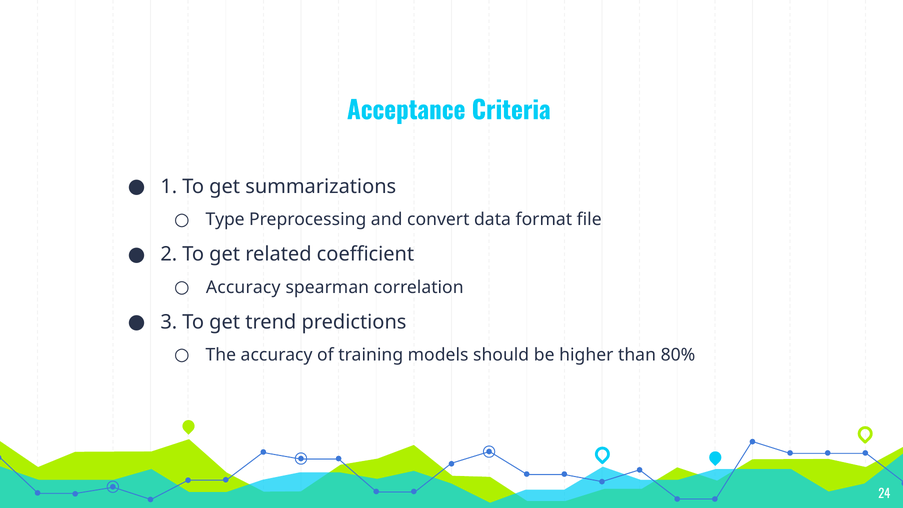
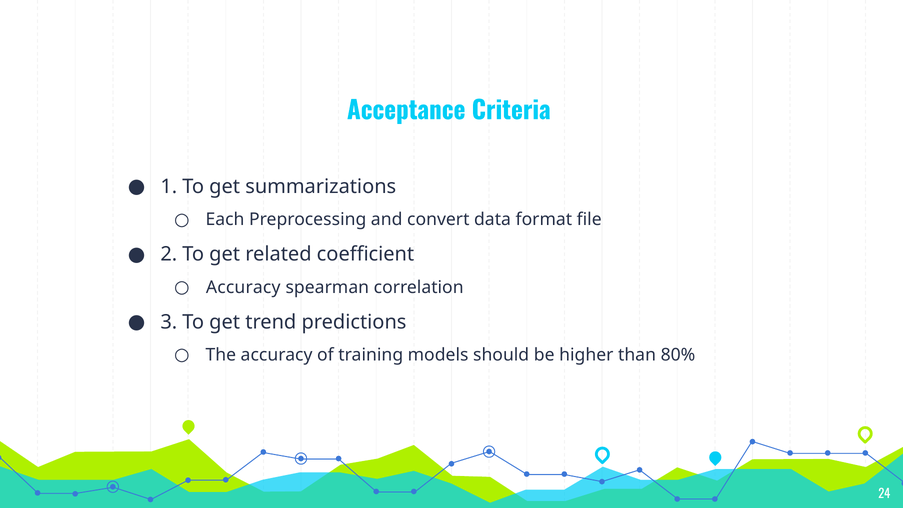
Type: Type -> Each
